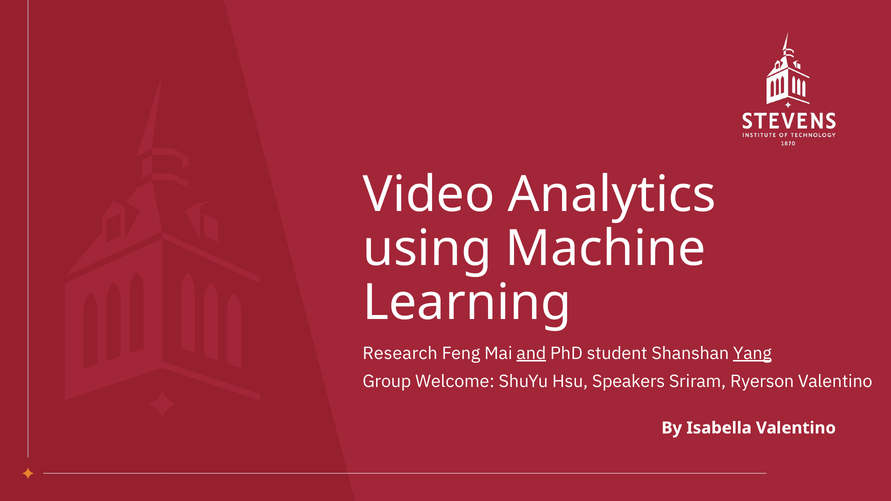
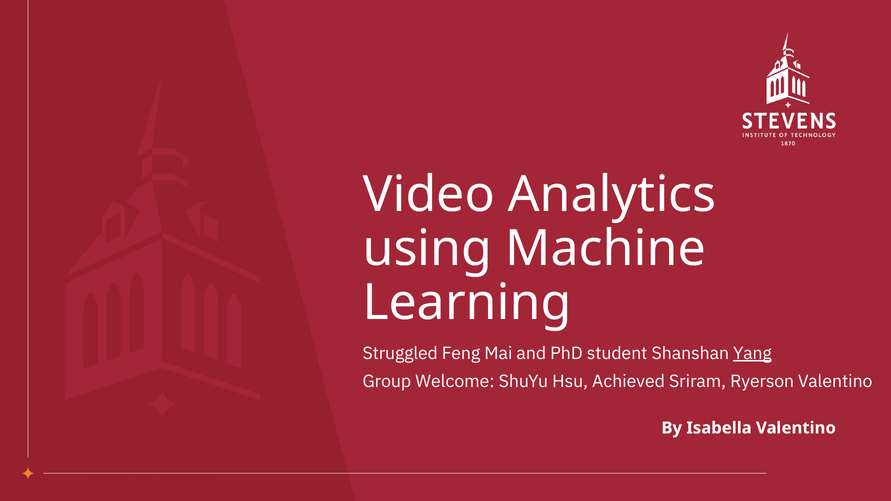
Research: Research -> Struggled
and underline: present -> none
Speakers: Speakers -> Achieved
